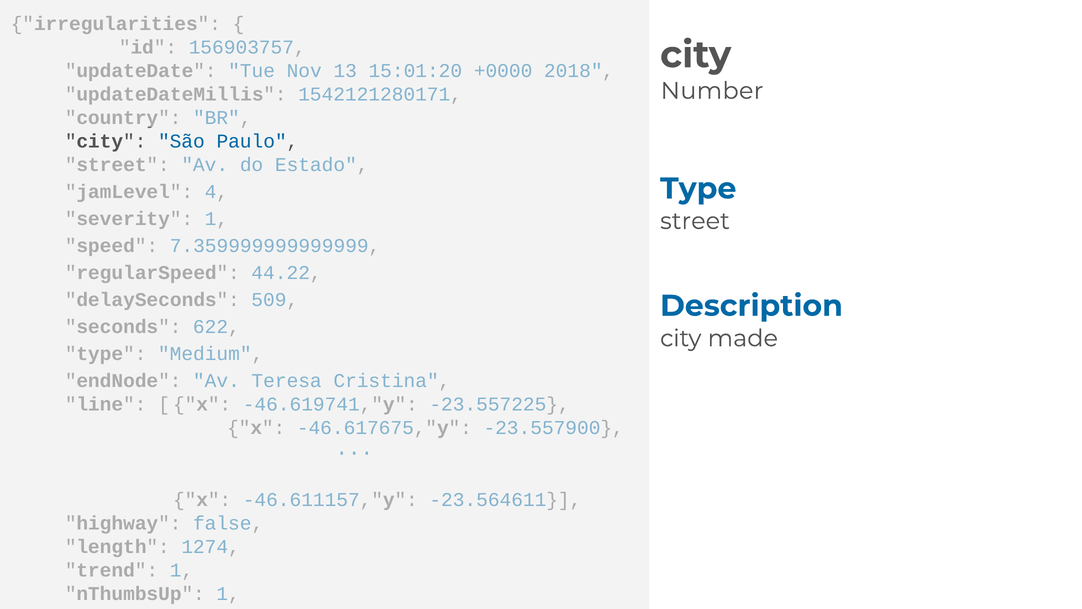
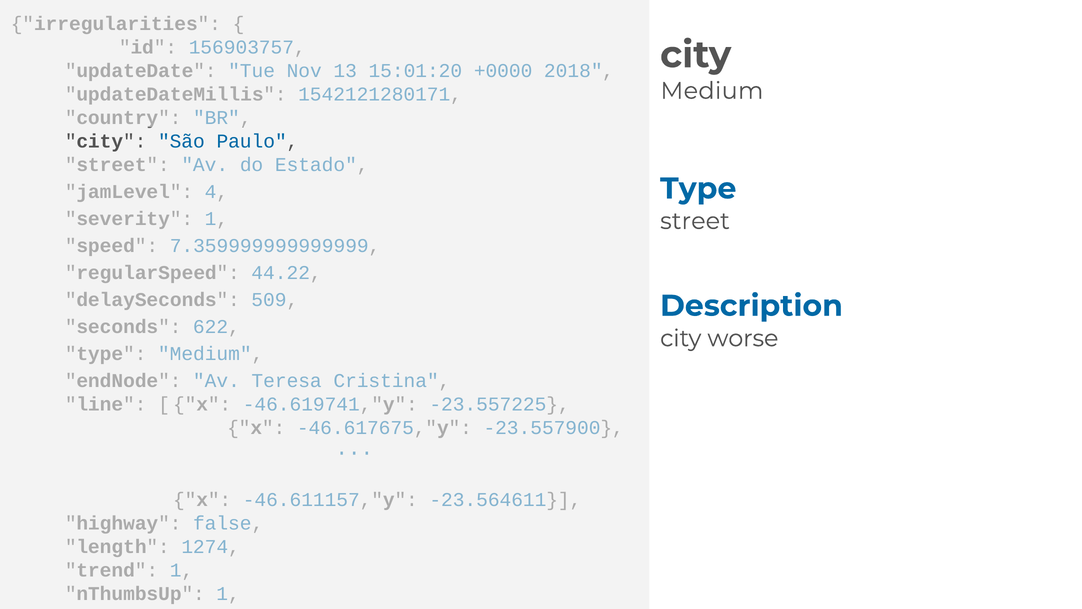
Number at (712, 91): Number -> Medium
made: made -> worse
